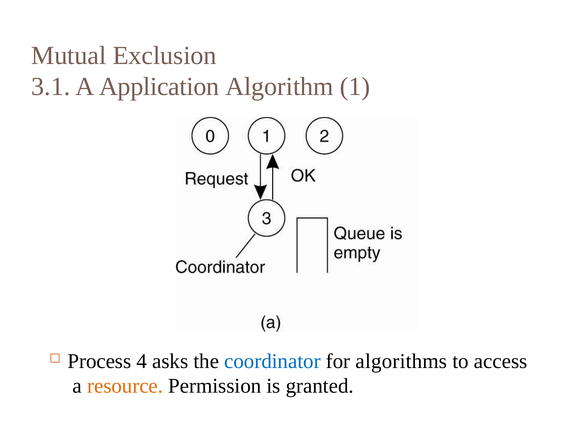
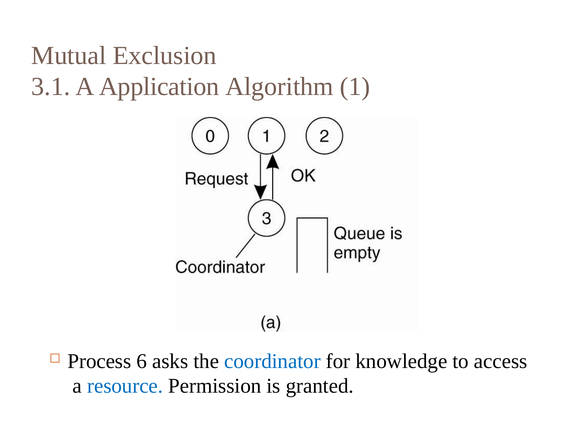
4: 4 -> 6
algorithms: algorithms -> knowledge
resource colour: orange -> blue
